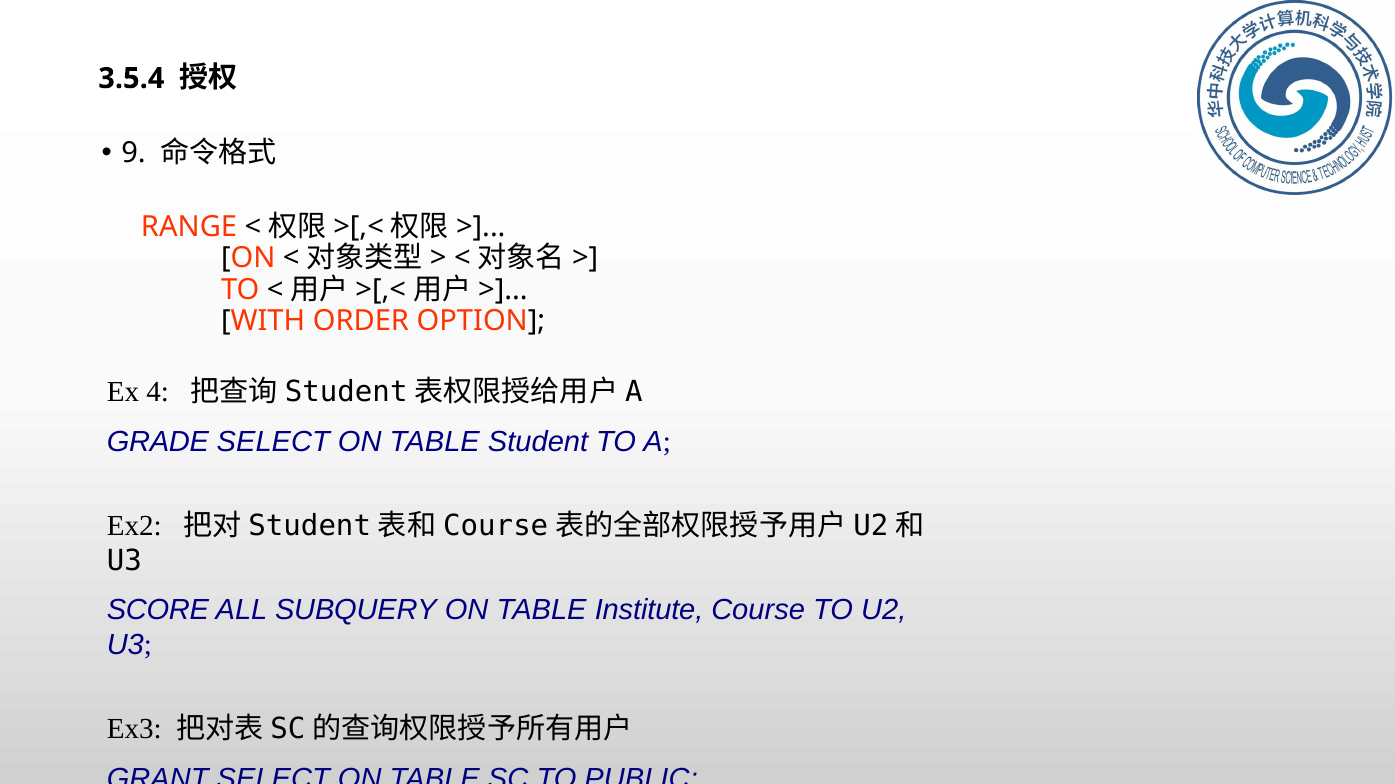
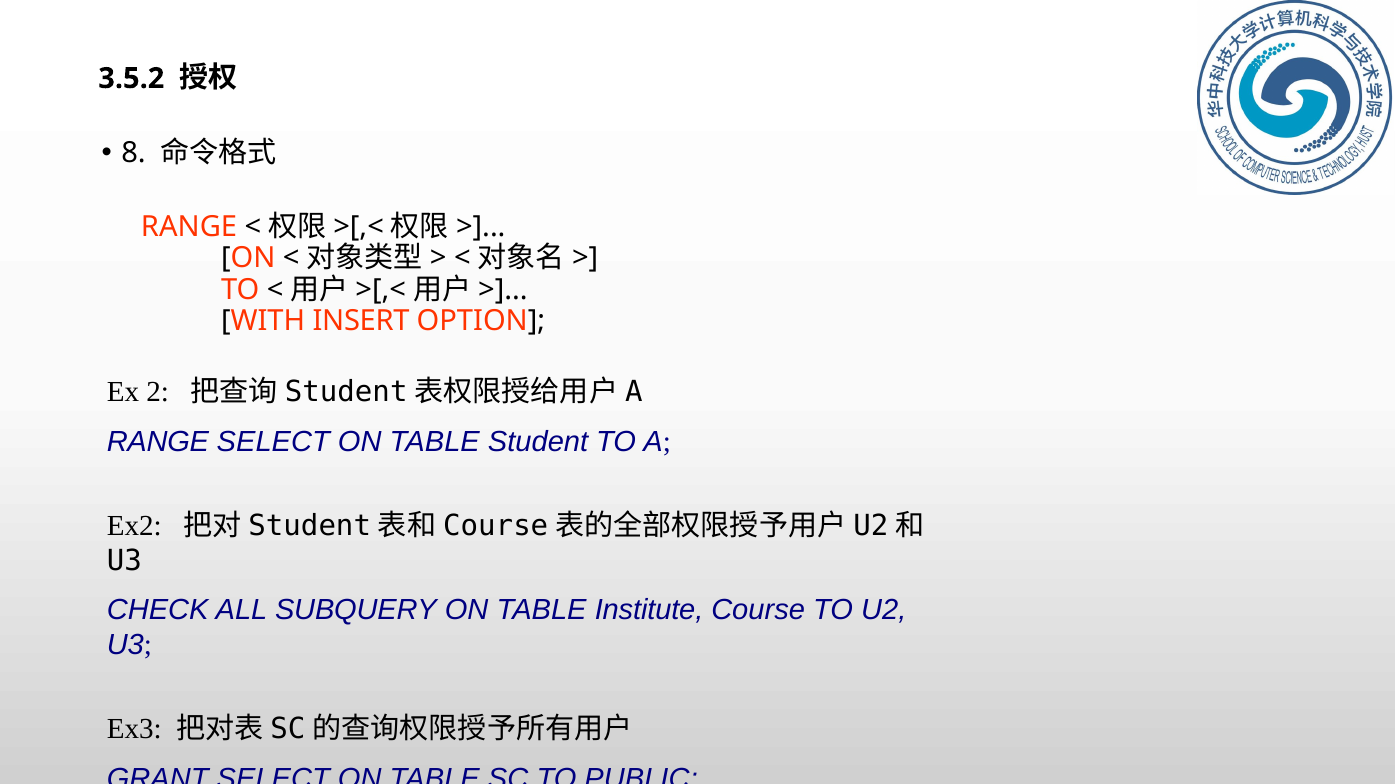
3.5.4: 3.5.4 -> 3.5.2
9: 9 -> 8
ORDER: ORDER -> INSERT
4: 4 -> 2
GRADE at (158, 442): GRADE -> RANGE
SCORE: SCORE -> CHECK
